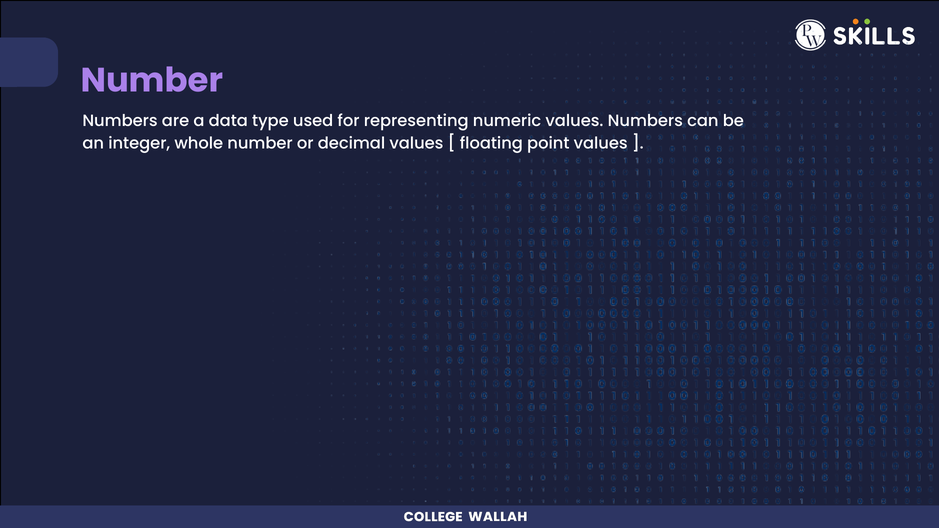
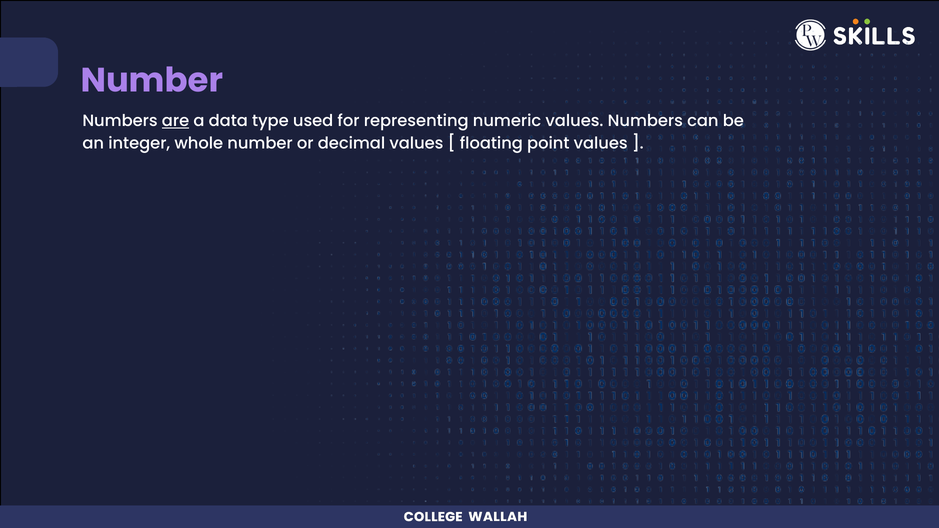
are underline: none -> present
